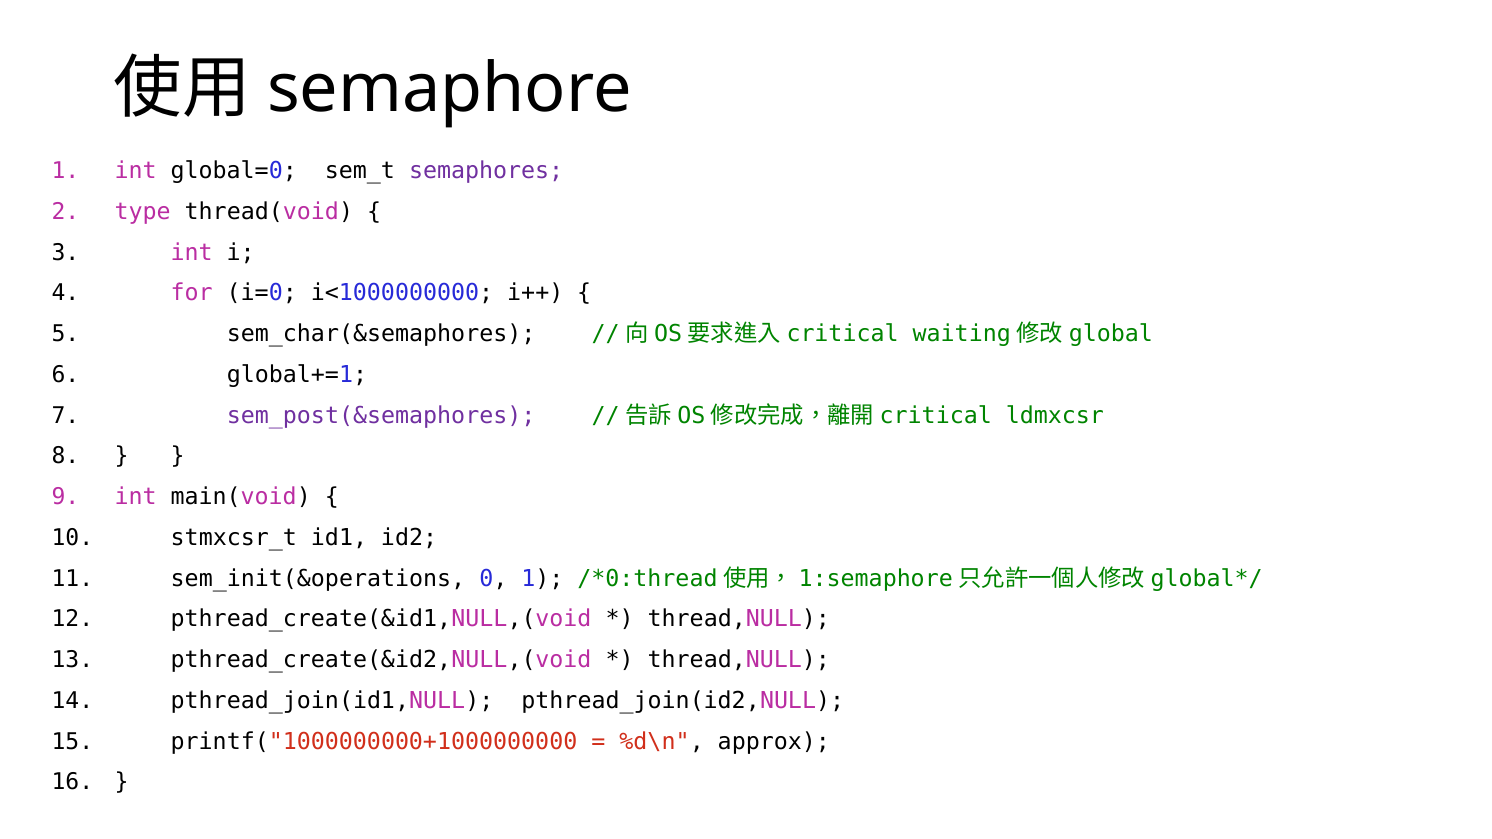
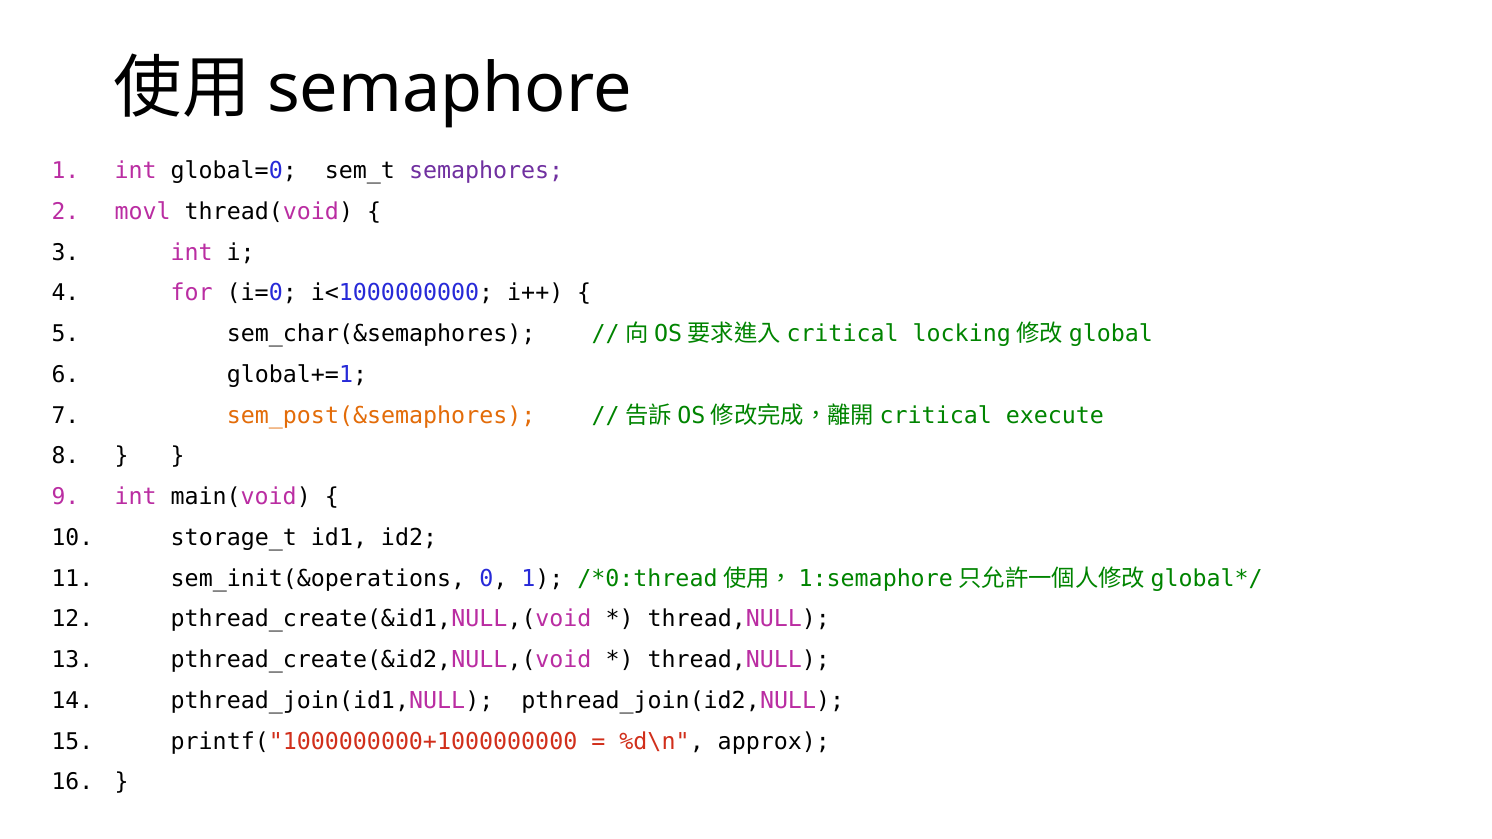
type: type -> movl
waiting: waiting -> locking
sem_post(&semaphores colour: purple -> orange
ldmxcsr: ldmxcsr -> execute
stmxcsr_t: stmxcsr_t -> storage_t
